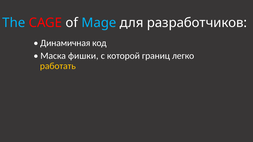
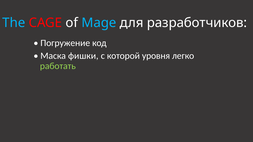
Динамичная: Динамичная -> Погружение
границ: границ -> уровня
работать colour: yellow -> light green
